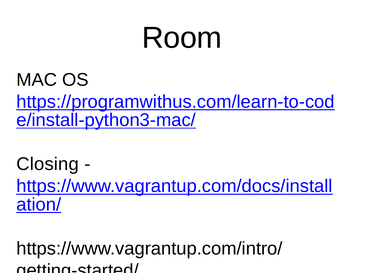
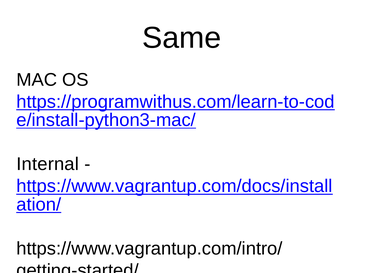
Room: Room -> Same
Closing: Closing -> Internal
